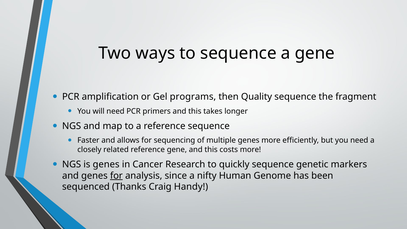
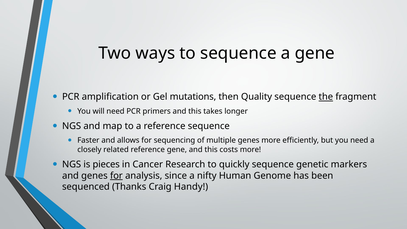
programs: programs -> mutations
the underline: none -> present
is genes: genes -> pieces
